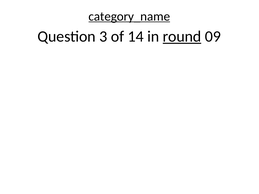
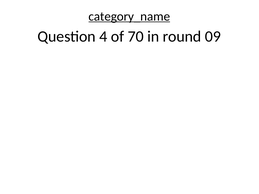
3: 3 -> 4
14: 14 -> 70
round underline: present -> none
